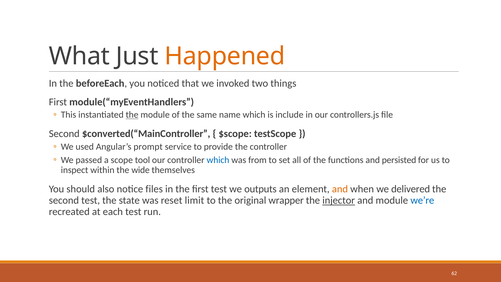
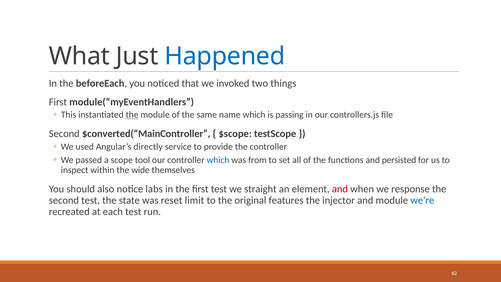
Happened colour: orange -> blue
include: include -> passing
prompt: prompt -> directly
files: files -> labs
outputs: outputs -> straight
and at (340, 189) colour: orange -> red
delivered: delivered -> response
wrapper: wrapper -> features
injector underline: present -> none
